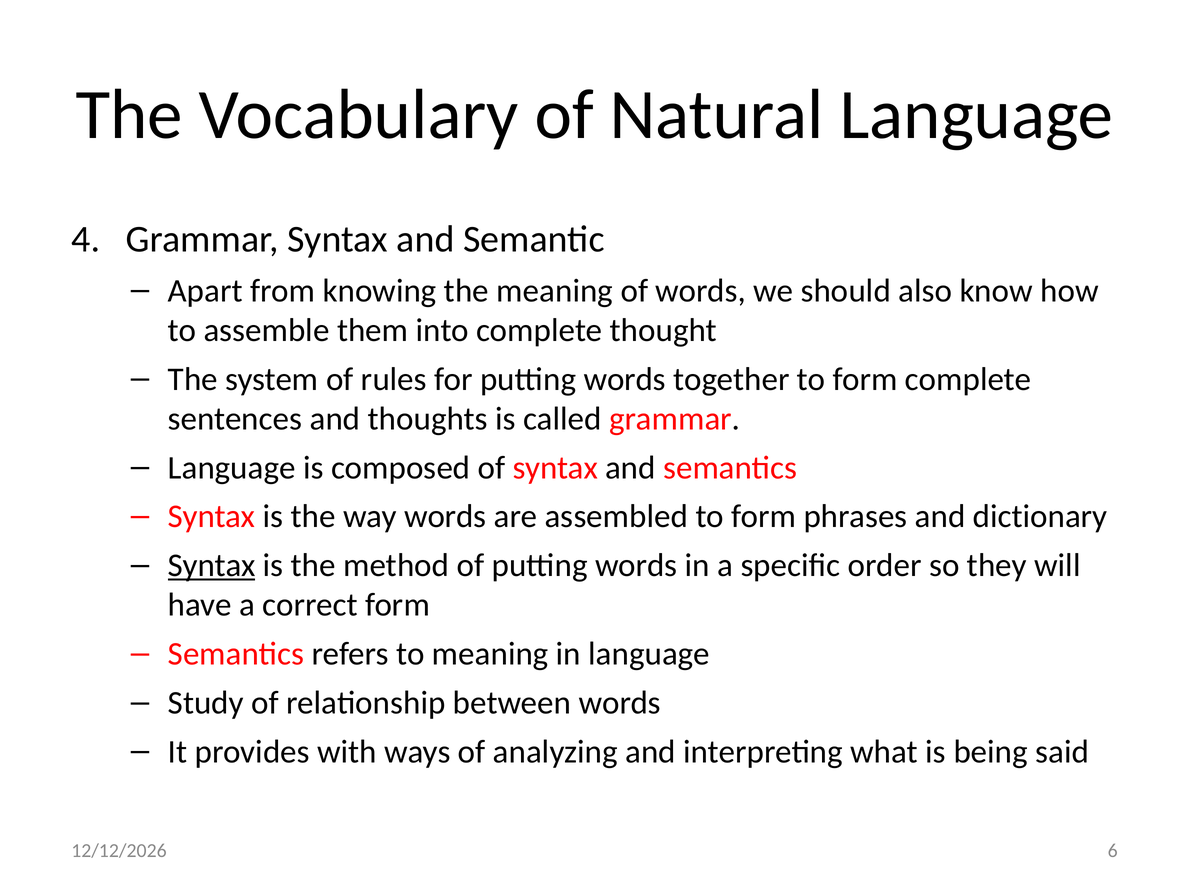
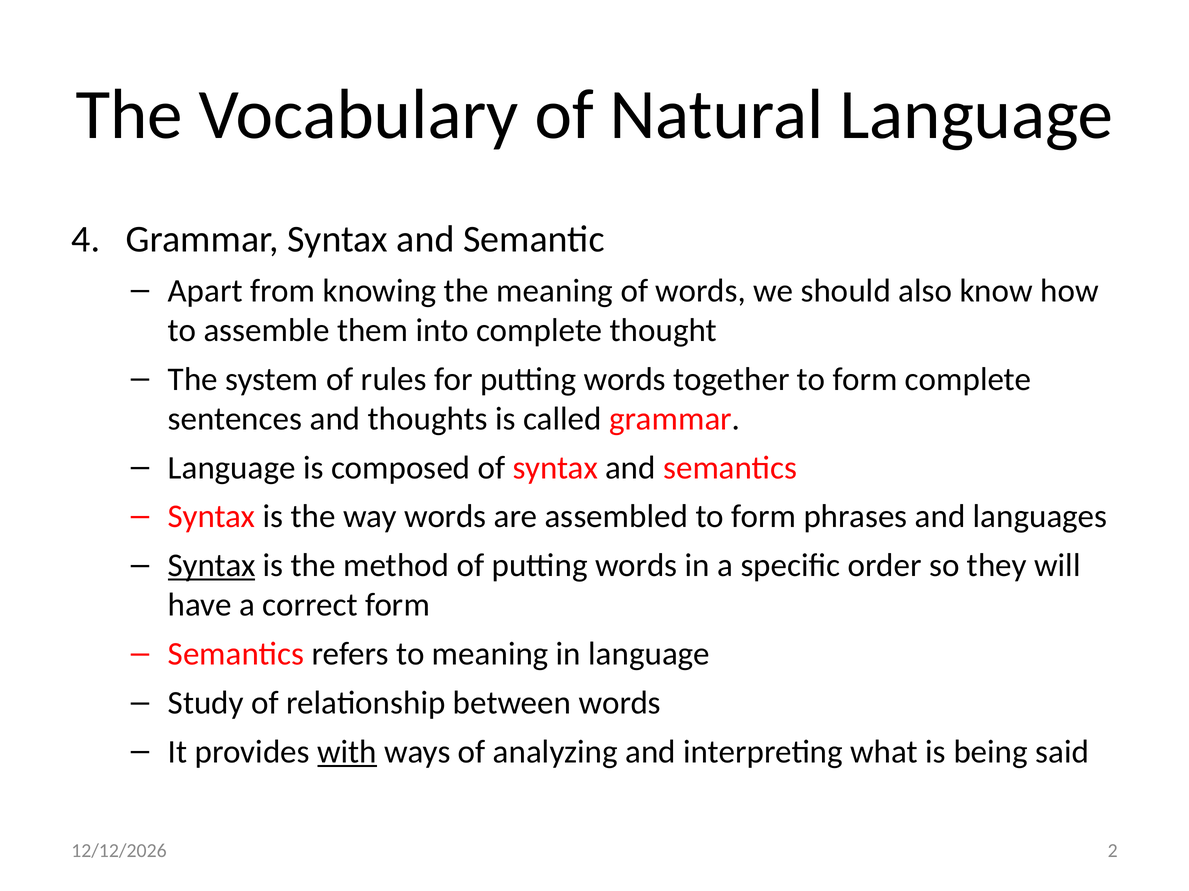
dictionary: dictionary -> languages
with underline: none -> present
6: 6 -> 2
